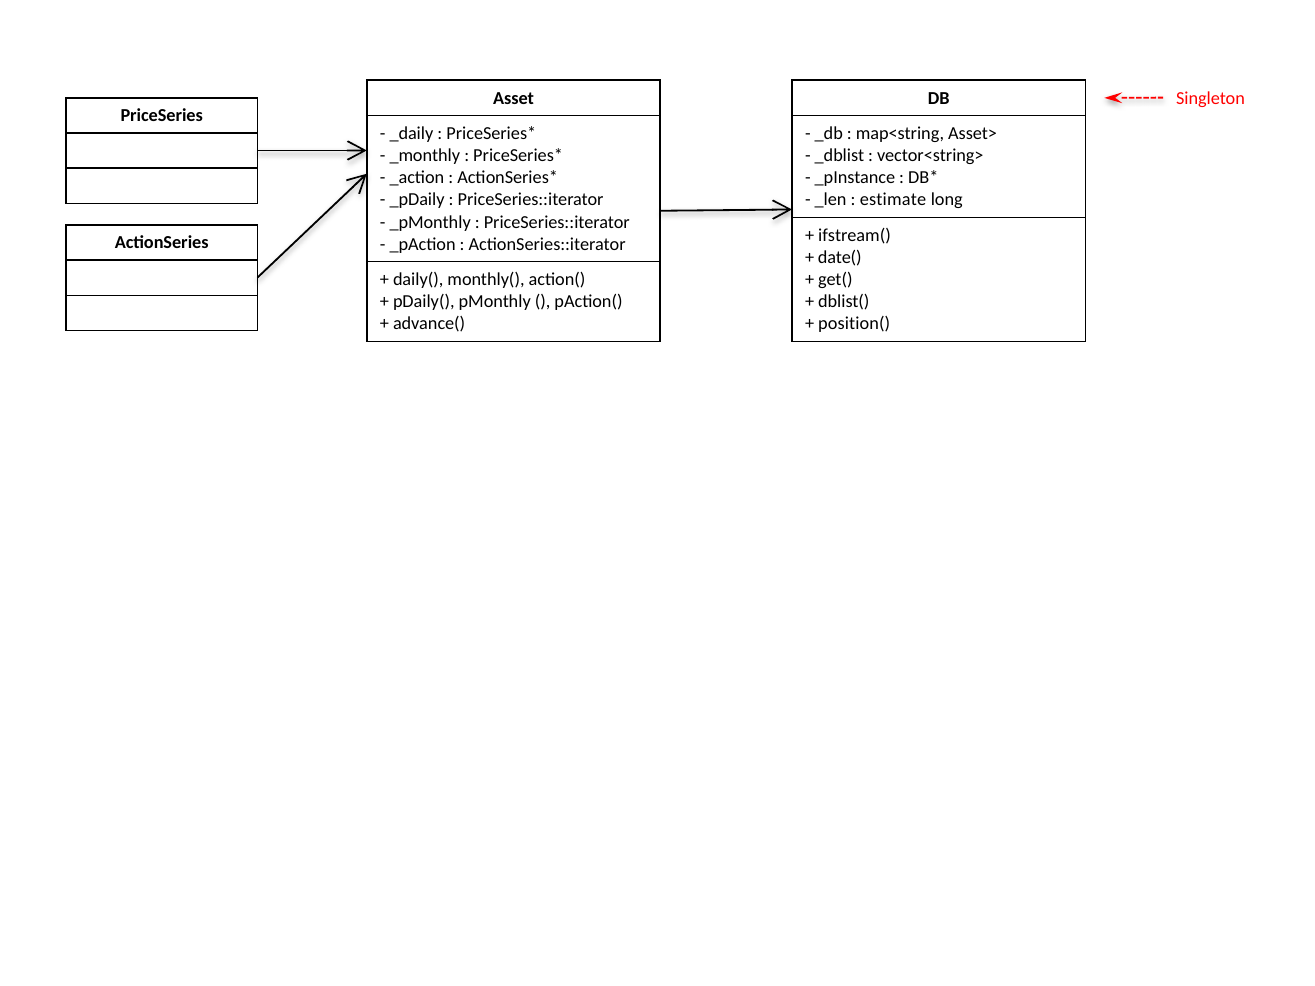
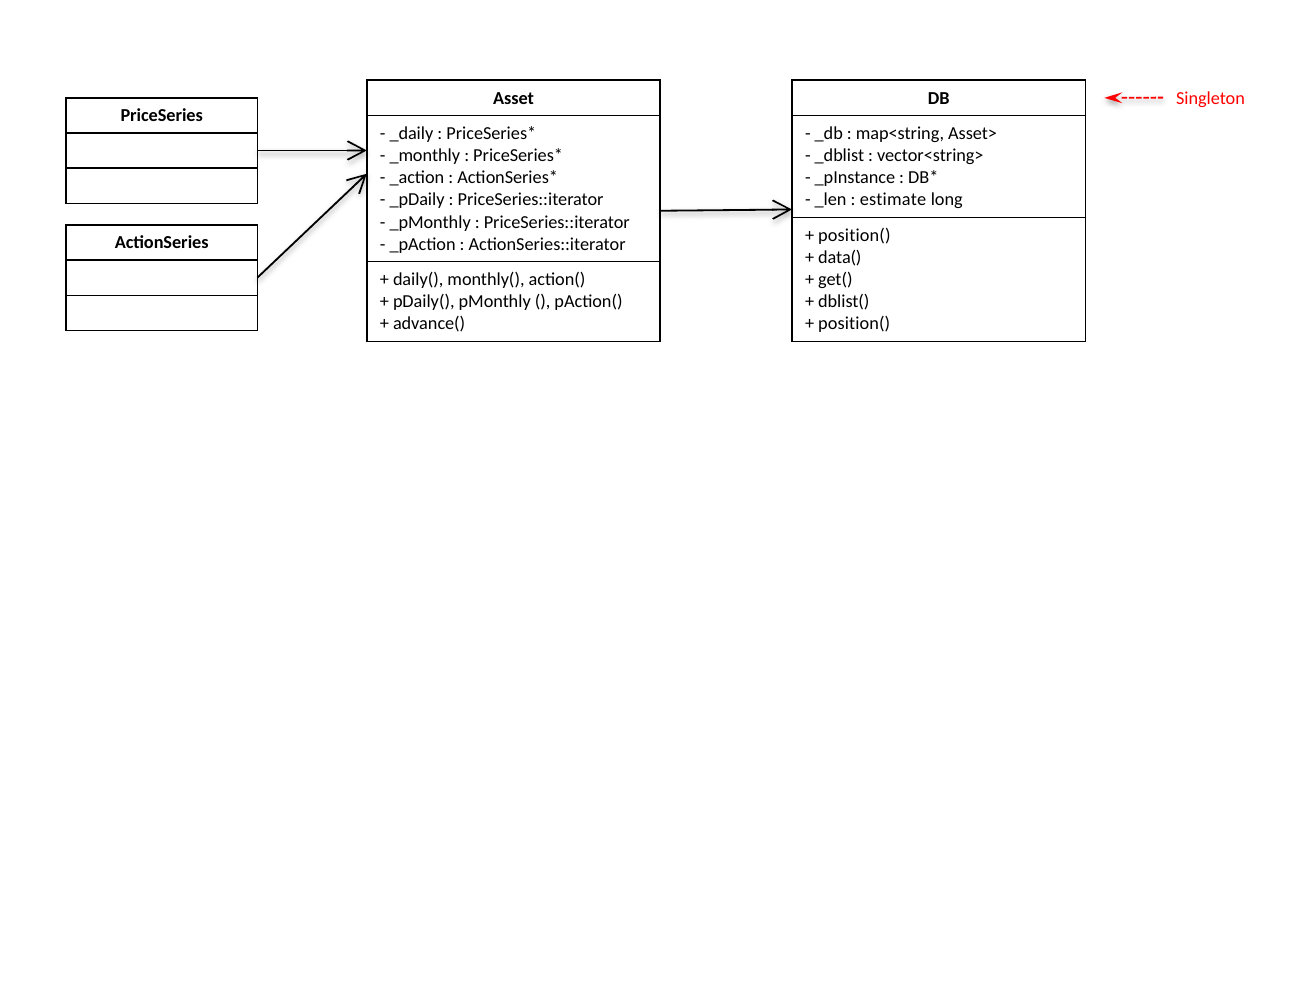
ifstream( at (855, 235): ifstream( -> position(
date(: date( -> data(
